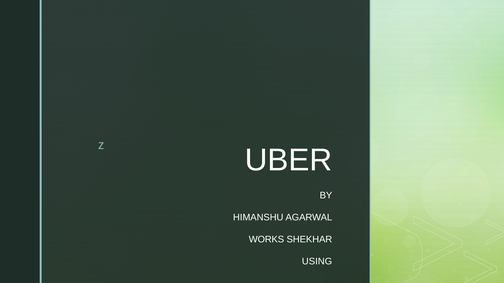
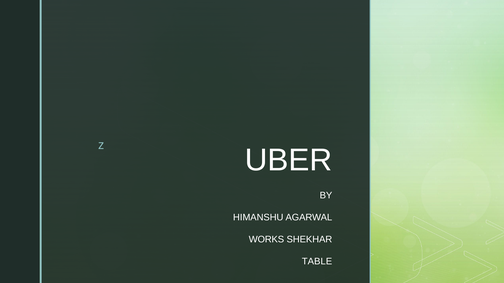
USING: USING -> TABLE
